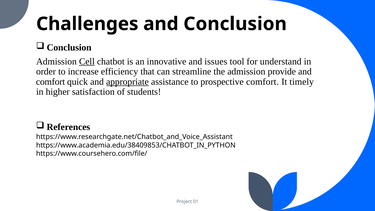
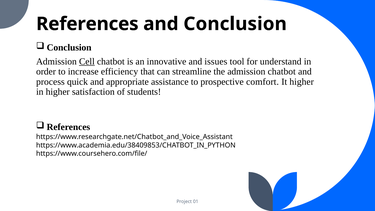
Challenges: Challenges -> References
admission provide: provide -> chatbot
comfort at (51, 82): comfort -> process
appropriate underline: present -> none
It timely: timely -> higher
